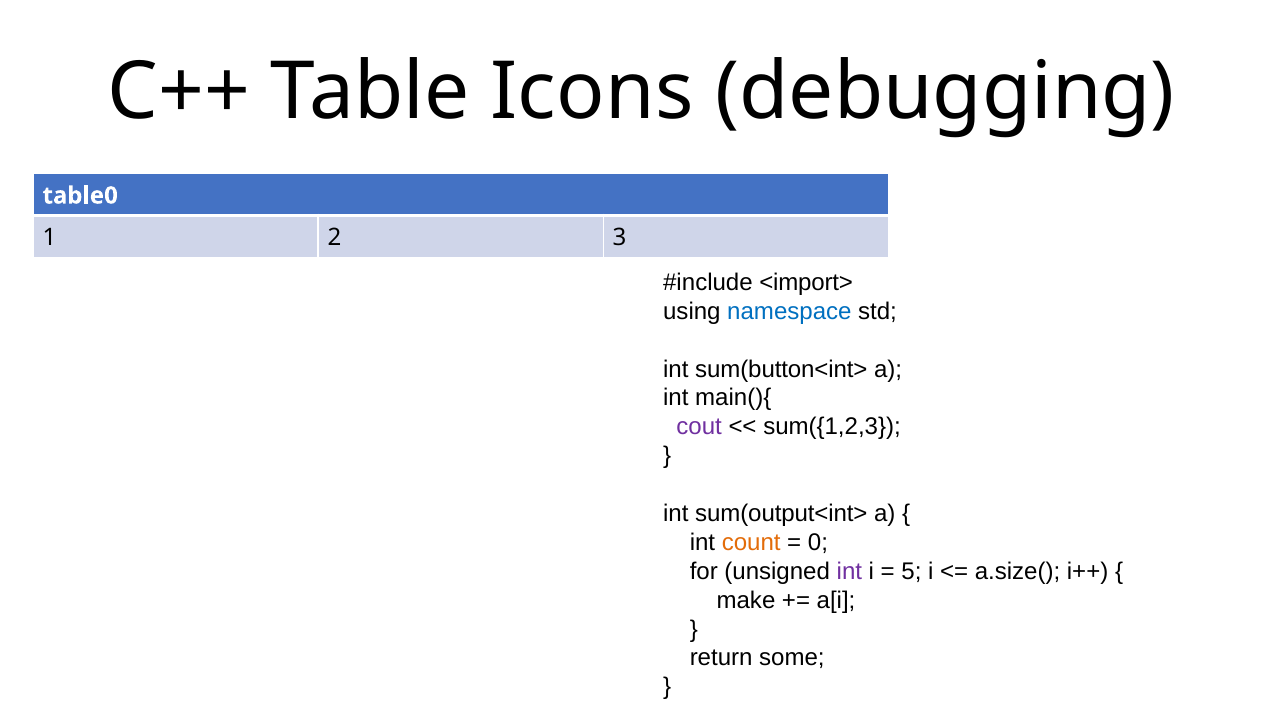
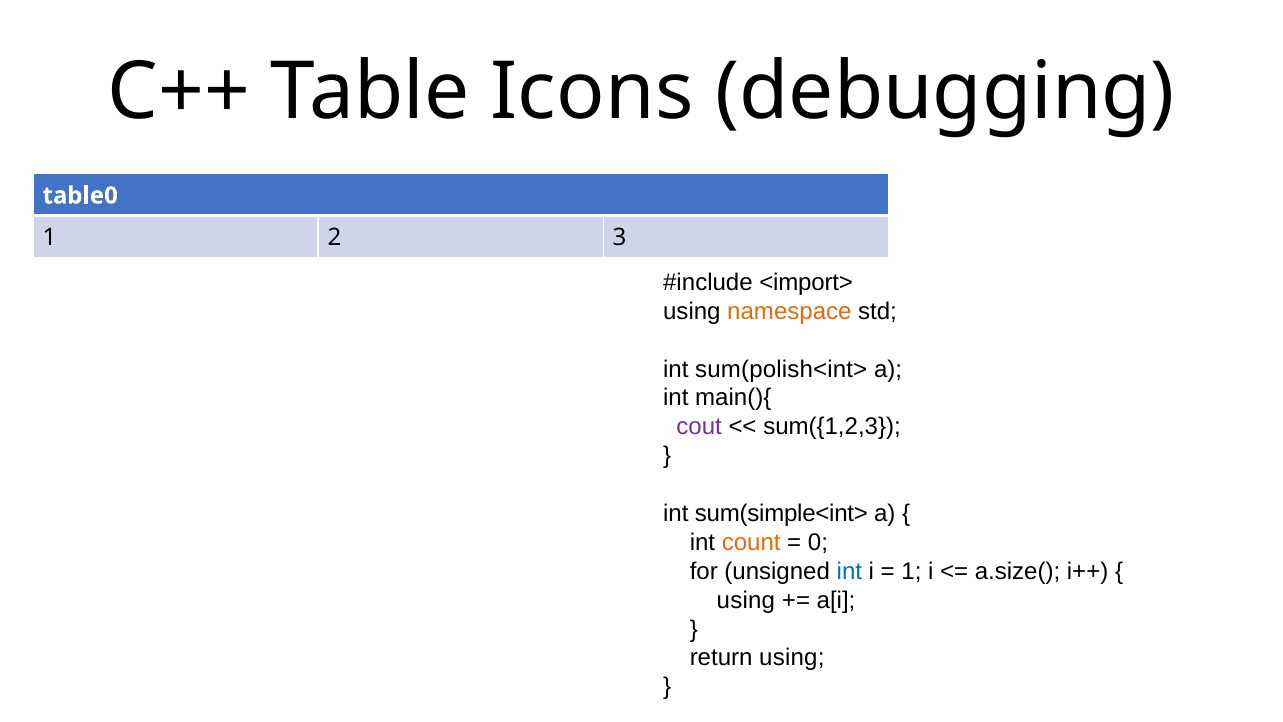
namespace colour: blue -> orange
sum(button<int>: sum(button<int> -> sum(polish<int>
sum(output<int>: sum(output<int> -> sum(simple<int>
int at (849, 571) colour: purple -> blue
5 at (911, 571): 5 -> 1
make at (746, 600): make -> using
return some: some -> using
